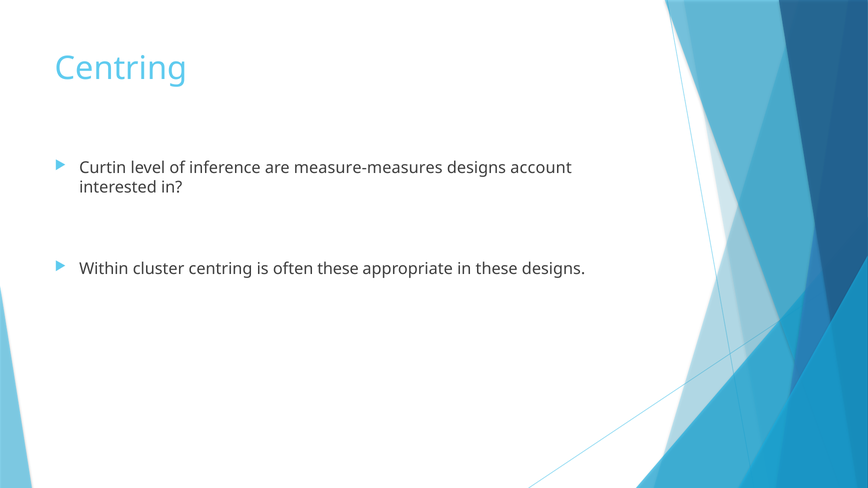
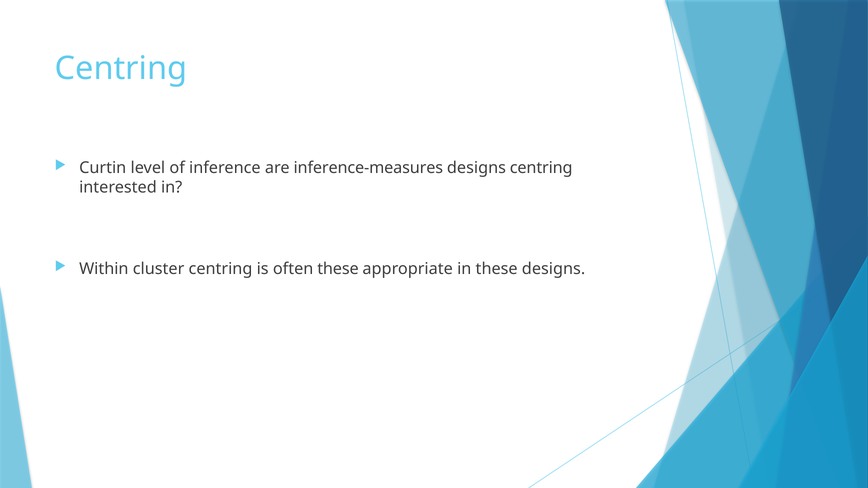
measure-measures: measure-measures -> inference-measures
designs account: account -> centring
